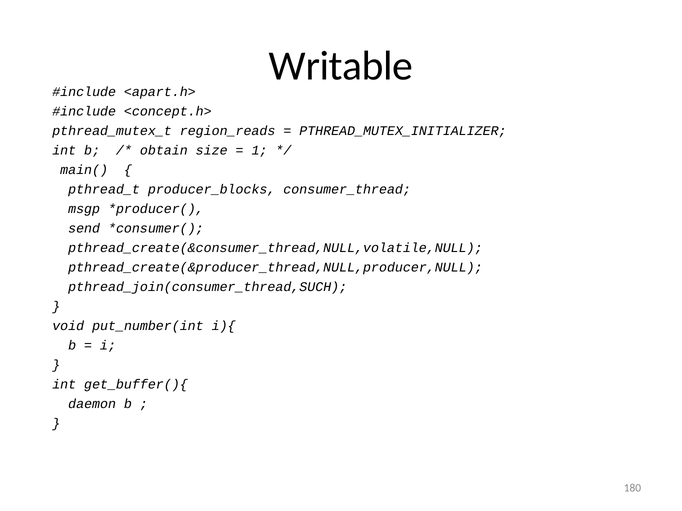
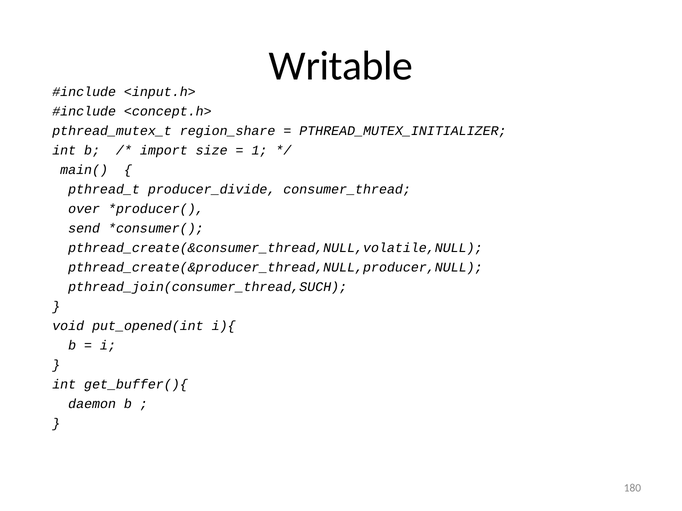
<apart.h>: <apart.h> -> <input.h>
region_reads: region_reads -> region_share
obtain: obtain -> import
producer_blocks: producer_blocks -> producer_divide
msgp: msgp -> over
put_number(int: put_number(int -> put_opened(int
